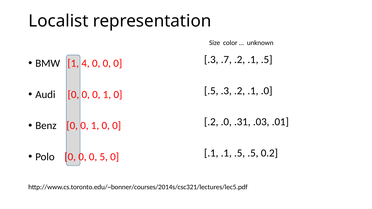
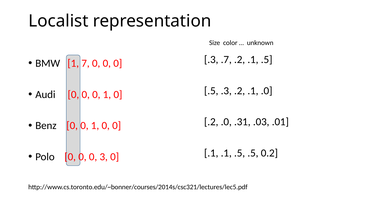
4: 4 -> 7
5: 5 -> 3
